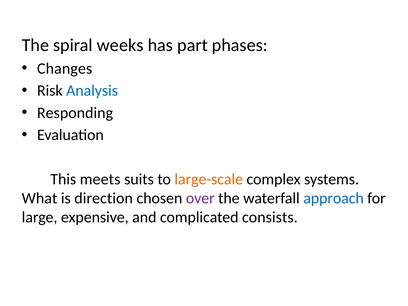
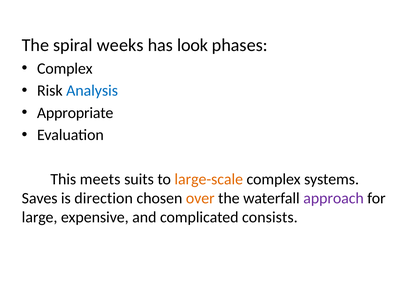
part: part -> look
Changes at (65, 69): Changes -> Complex
Responding: Responding -> Appropriate
What: What -> Saves
over colour: purple -> orange
approach colour: blue -> purple
